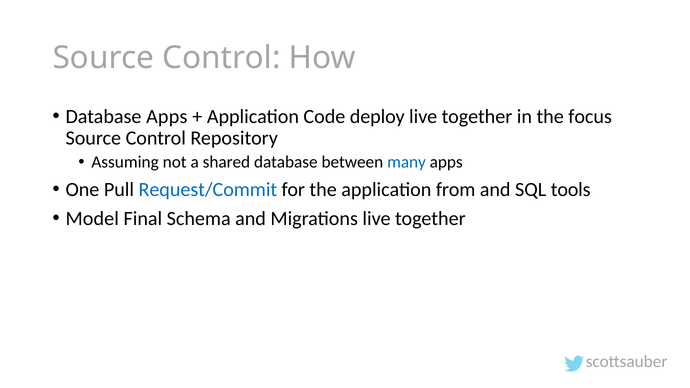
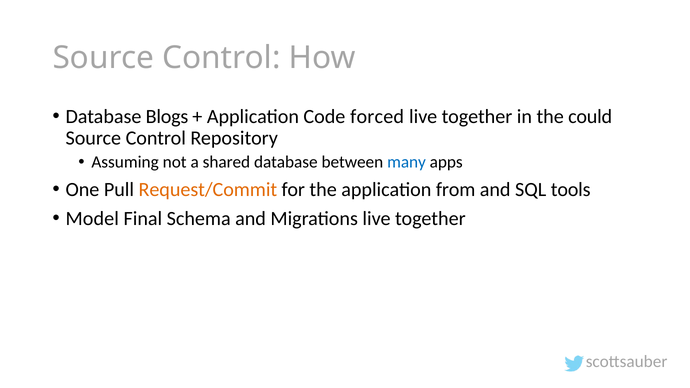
Database Apps: Apps -> Blogs
deploy: deploy -> forced
focus: focus -> could
Request/Commit colour: blue -> orange
